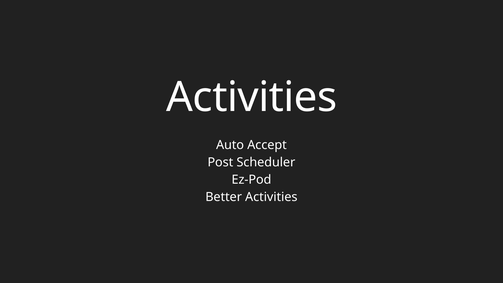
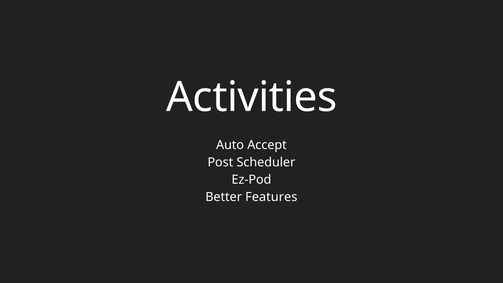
Better Activities: Activities -> Features
